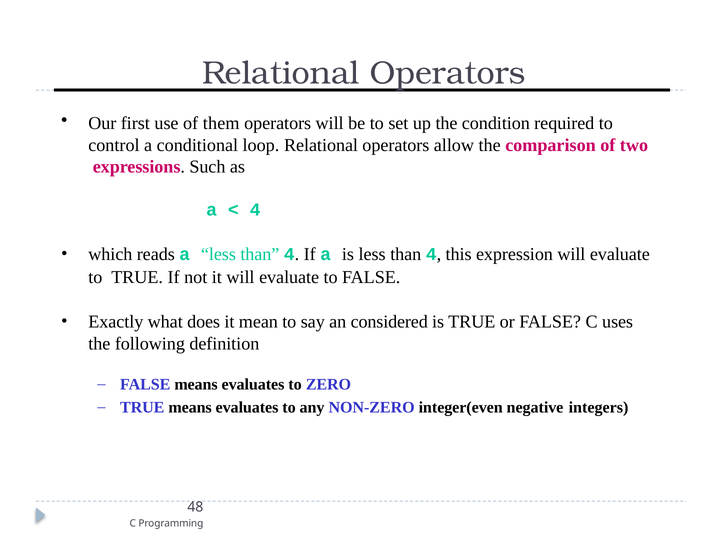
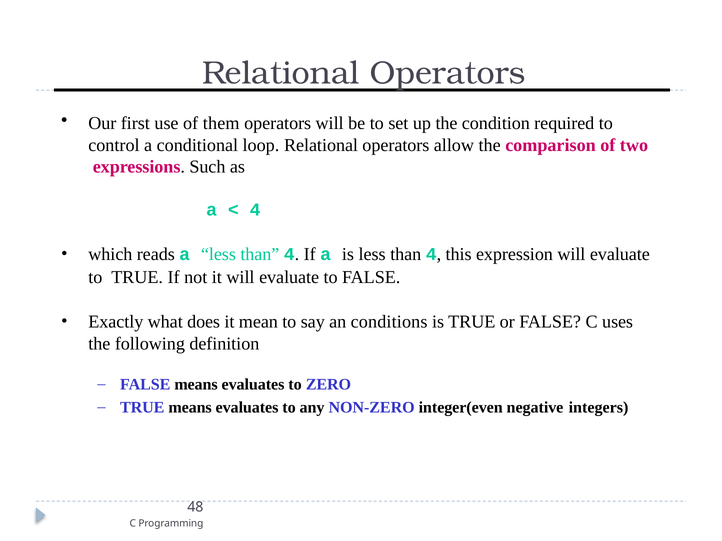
considered: considered -> conditions
